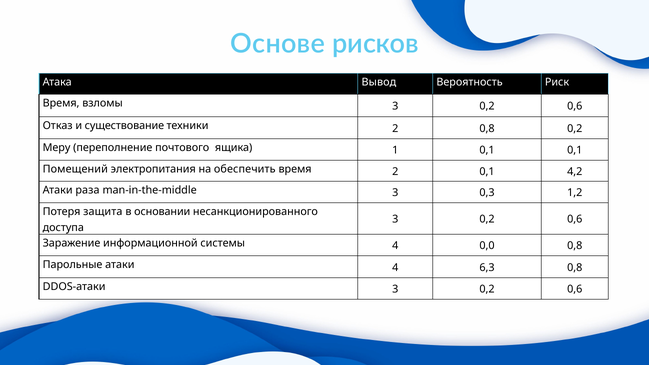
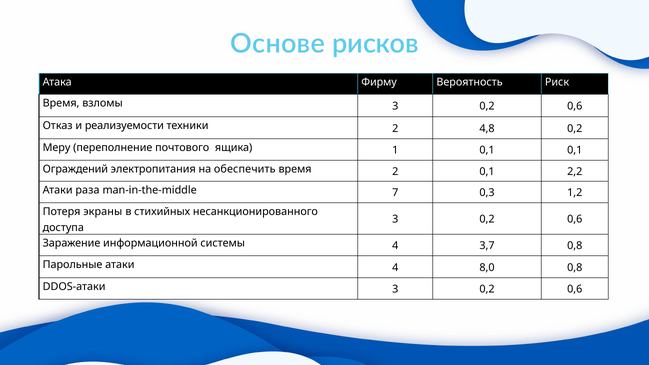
Вывод: Вывод -> Фирму
существование: существование -> реализуемости
2 0,8: 0,8 -> 4,8
Помещений: Помещений -> Ограждений
4,2: 4,2 -> 2,2
man-in-the-middle 3: 3 -> 7
защита: защита -> экраны
основании: основании -> стихийных
0,0: 0,0 -> 3,7
6,3: 6,3 -> 8,0
